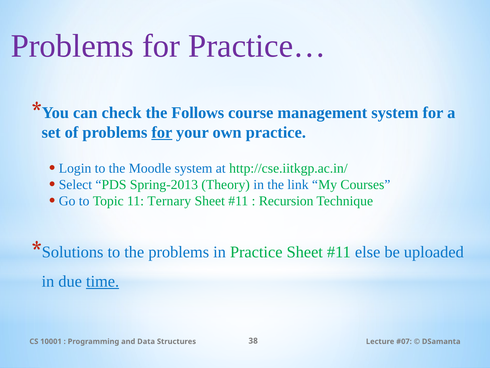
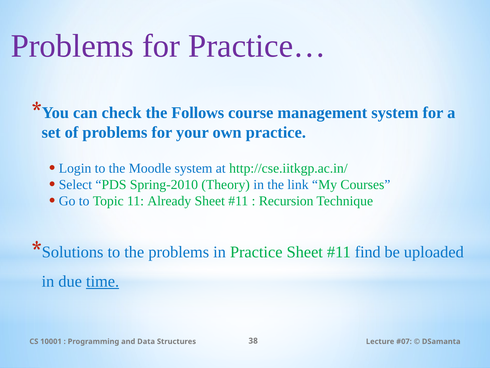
for at (162, 132) underline: present -> none
Spring-2013: Spring-2013 -> Spring-2010
Ternary: Ternary -> Already
else: else -> find
